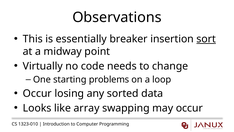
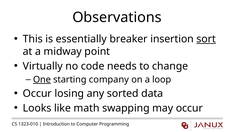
One underline: none -> present
problems: problems -> company
array: array -> math
